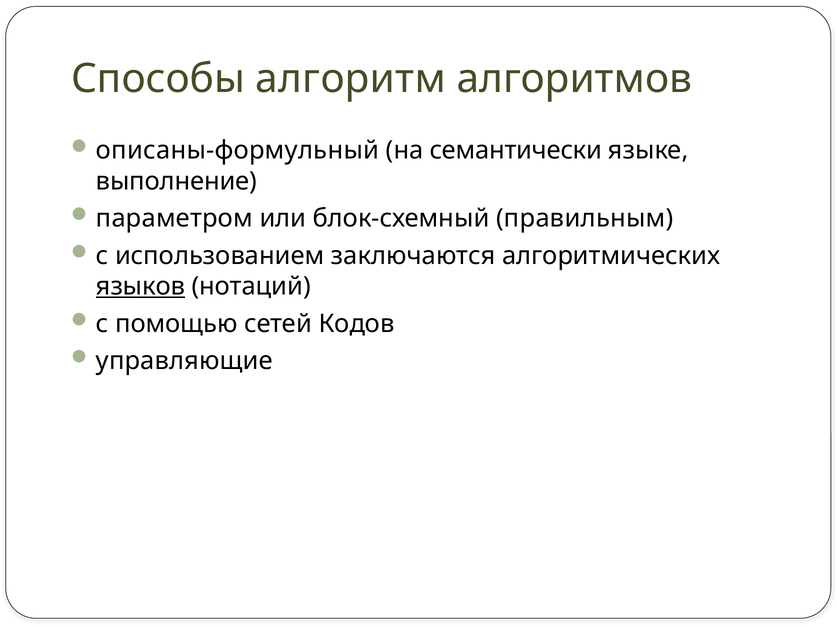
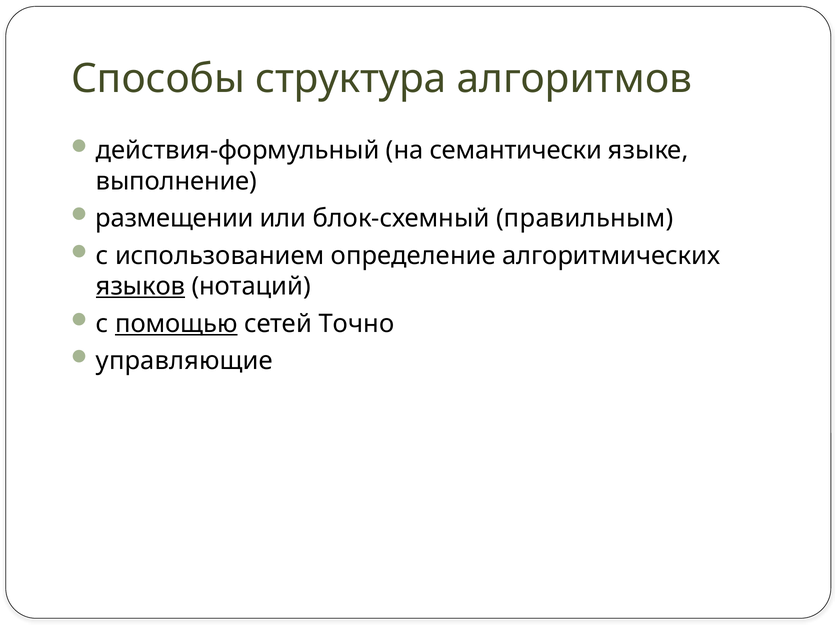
алгоритм: алгоритм -> структура
описаны-формульный: описаны-формульный -> действия-формульный
параметром: параметром -> размещении
заключаются: заключаются -> определение
помощью underline: none -> present
Кодов: Кодов -> Точно
